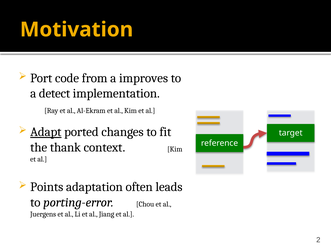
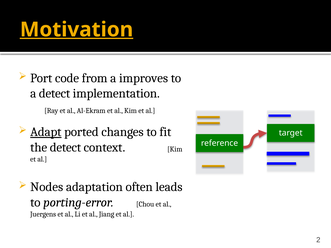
Motivation underline: none -> present
the thank: thank -> detect
Points: Points -> Nodes
